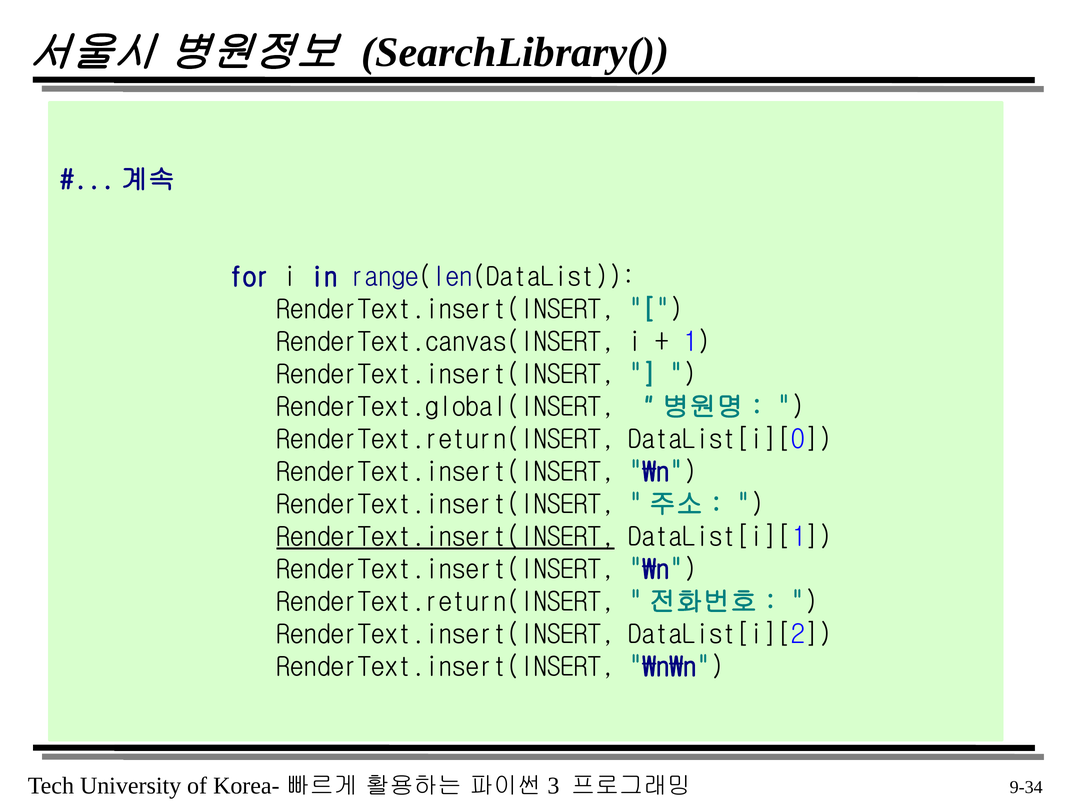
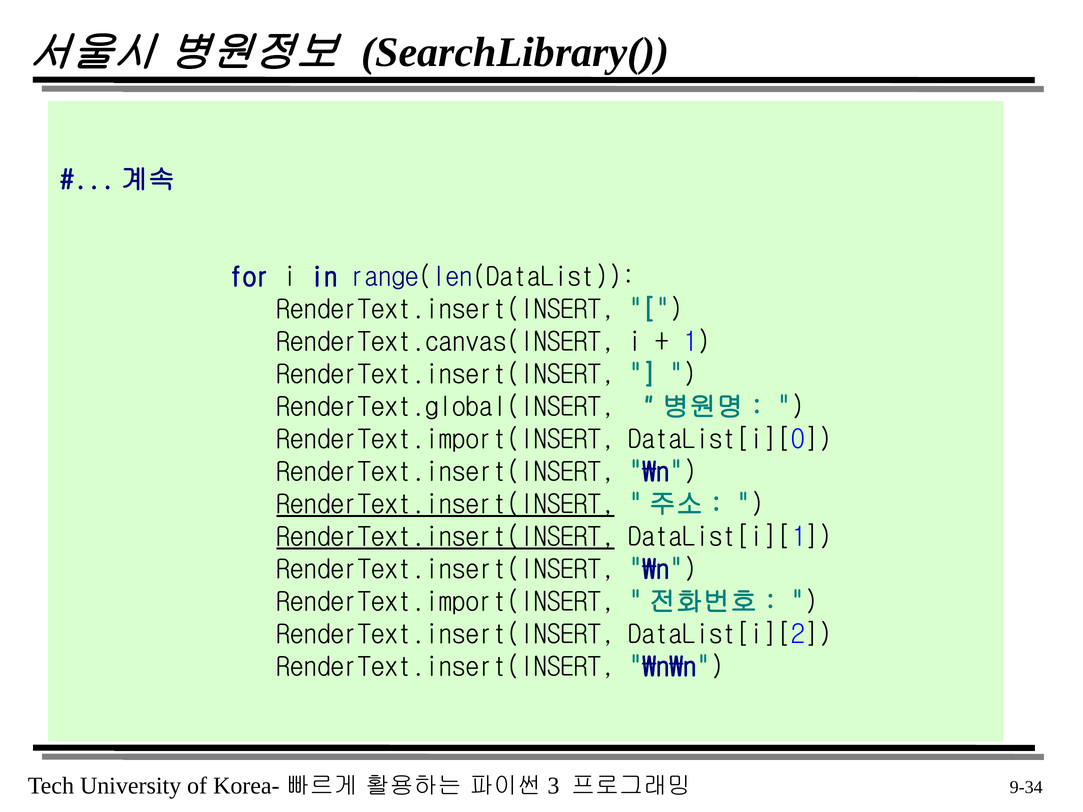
RenderText.return(INSERT at (446, 440): RenderText.return(INSERT -> RenderText.import(INSERT
RenderText.insert(INSERT at (446, 505) underline: none -> present
RenderText.return(INSERT at (446, 602): RenderText.return(INSERT -> RenderText.import(INSERT
